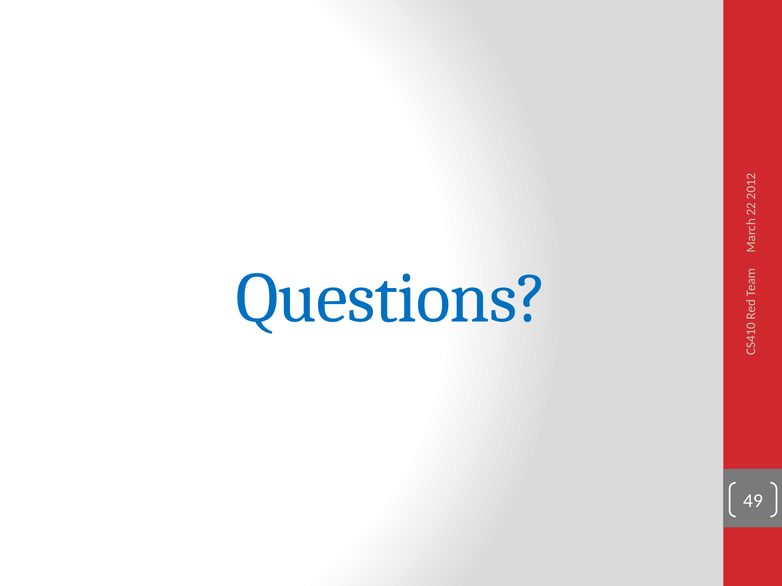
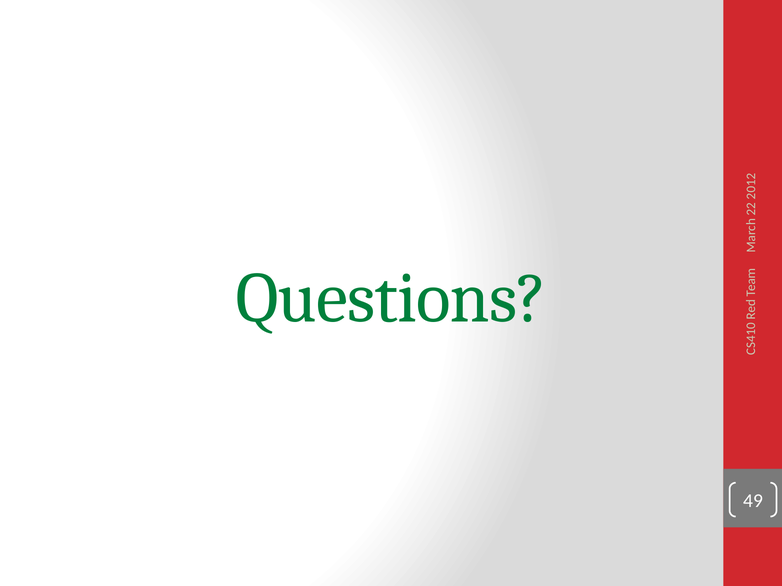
Questions colour: blue -> green
